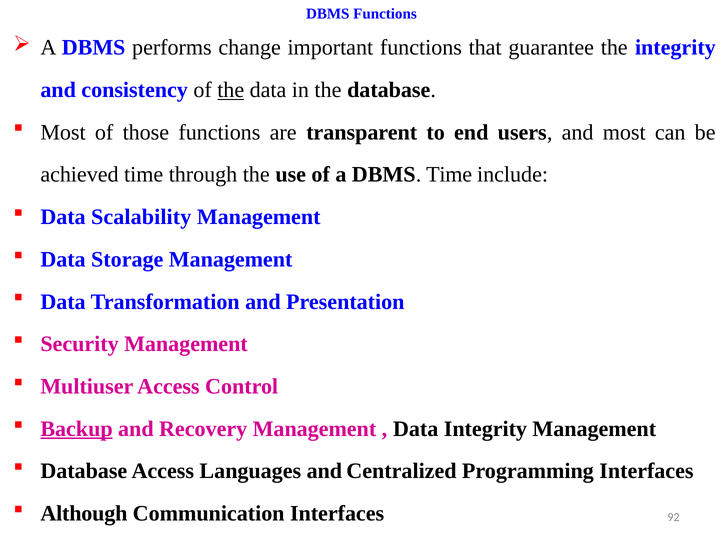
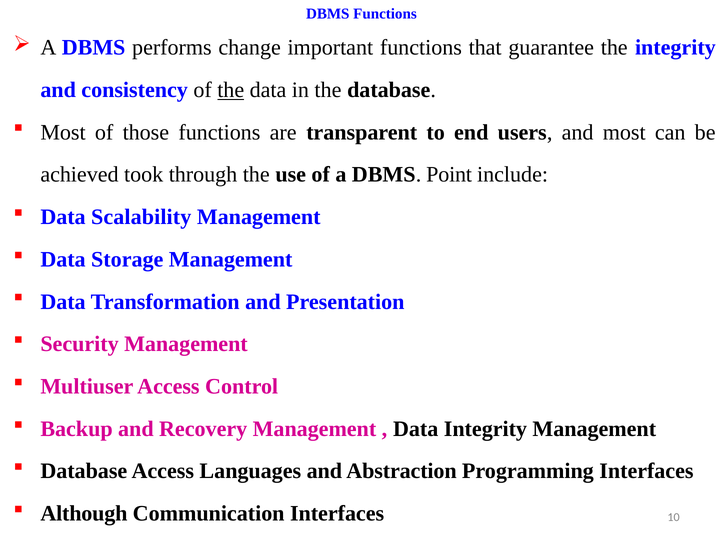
achieved time: time -> took
DBMS Time: Time -> Point
Backup underline: present -> none
Centralized: Centralized -> Abstraction
92: 92 -> 10
